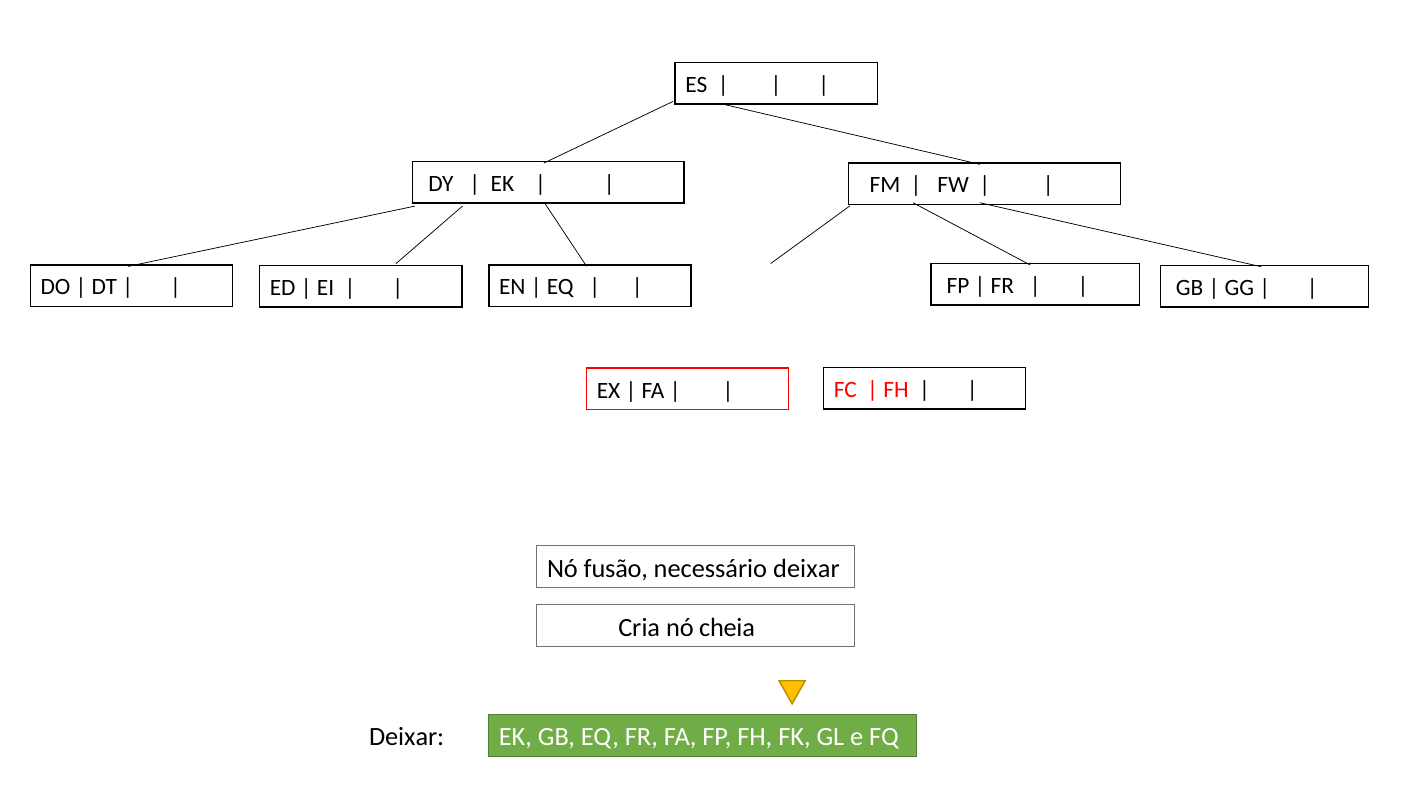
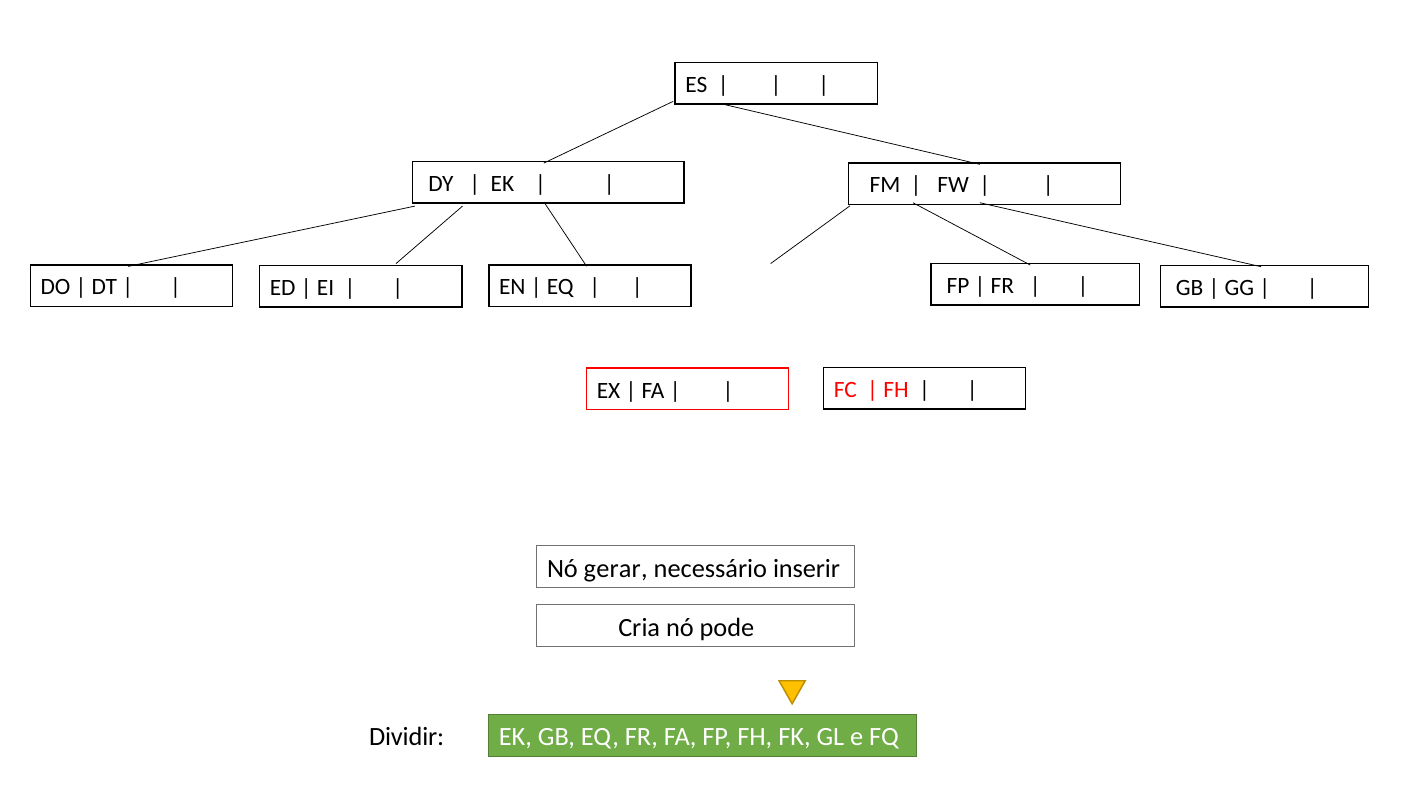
fusão: fusão -> gerar
necessário deixar: deixar -> inserir
cheia: cheia -> pode
Deixar at (407, 738): Deixar -> Dividir
